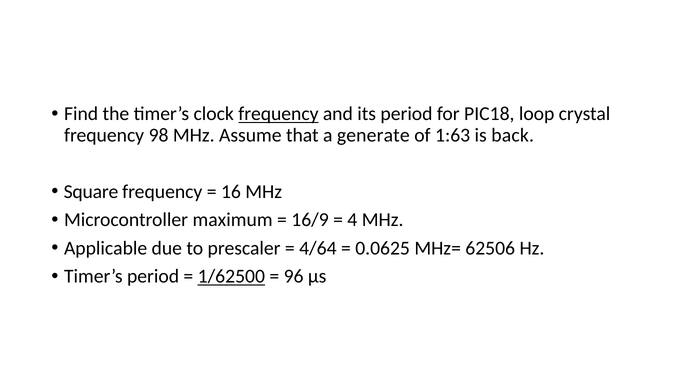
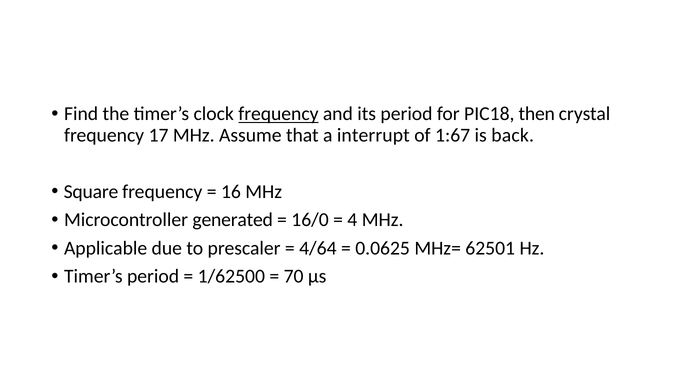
loop: loop -> then
98: 98 -> 17
generate: generate -> interrupt
1:63: 1:63 -> 1:67
maximum: maximum -> generated
16/9: 16/9 -> 16/0
62506: 62506 -> 62501
1/62500 underline: present -> none
96: 96 -> 70
